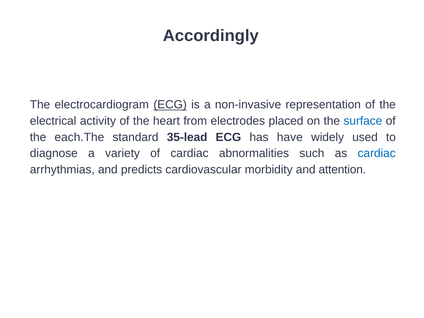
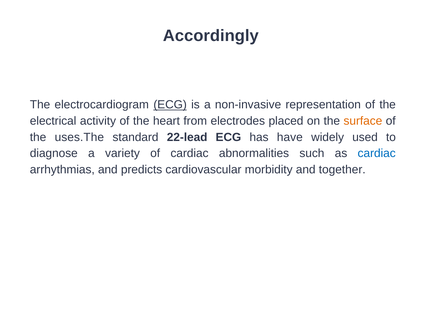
surface colour: blue -> orange
each.The: each.The -> uses.The
35-lead: 35-lead -> 22-lead
attention: attention -> together
